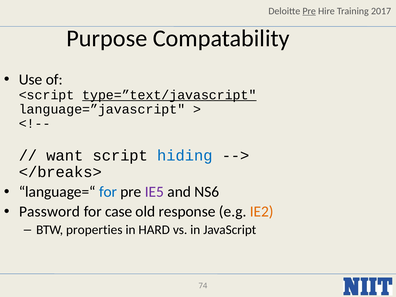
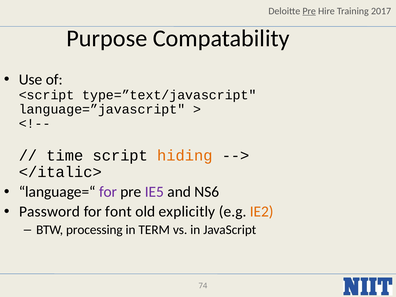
type=”text/javascript underline: present -> none
want: want -> time
hiding colour: blue -> orange
</breaks>: </breaks> -> </italic>
for at (108, 192) colour: blue -> purple
case: case -> font
response: response -> explicitly
properties: properties -> processing
HARD: HARD -> TERM
